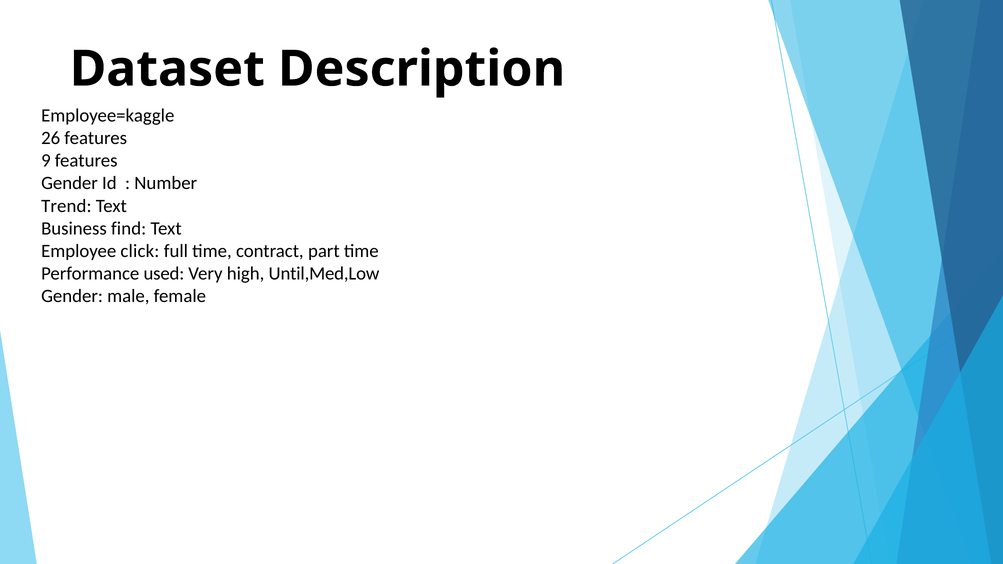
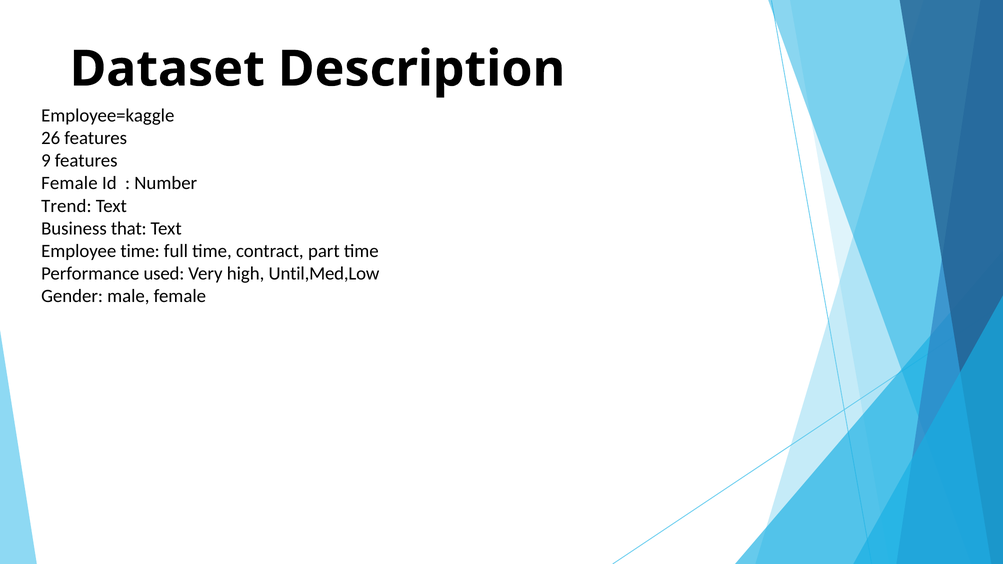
Gender at (69, 183): Gender -> Female
find: find -> that
Employee click: click -> time
